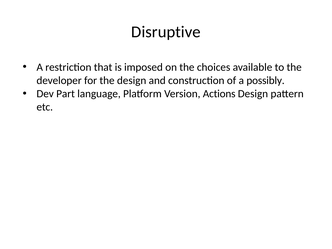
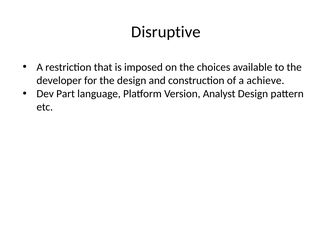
possibly: possibly -> achieve
Actions: Actions -> Analyst
